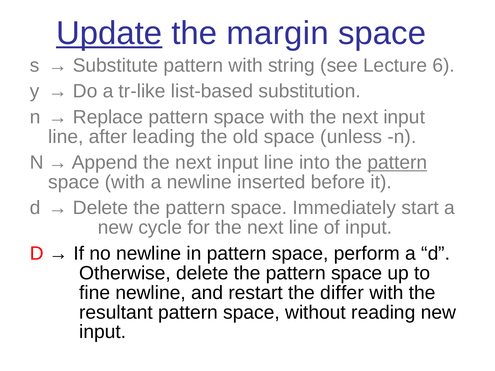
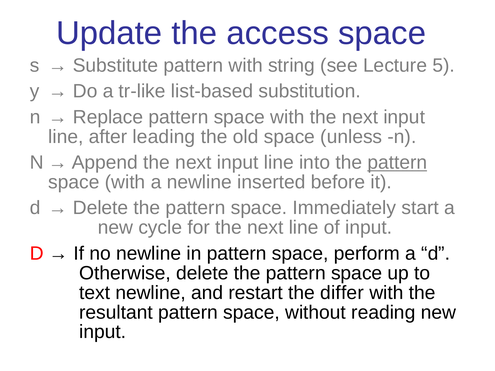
Update underline: present -> none
margin: margin -> access
6: 6 -> 5
fine: fine -> text
